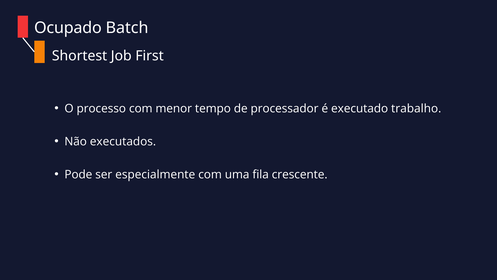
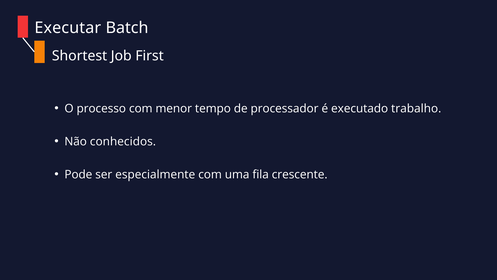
Ocupado: Ocupado -> Executar
executados: executados -> conhecidos
